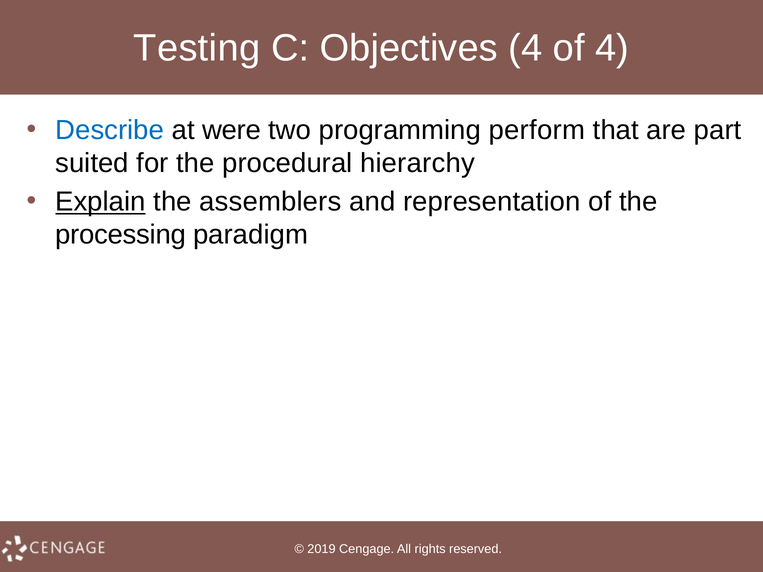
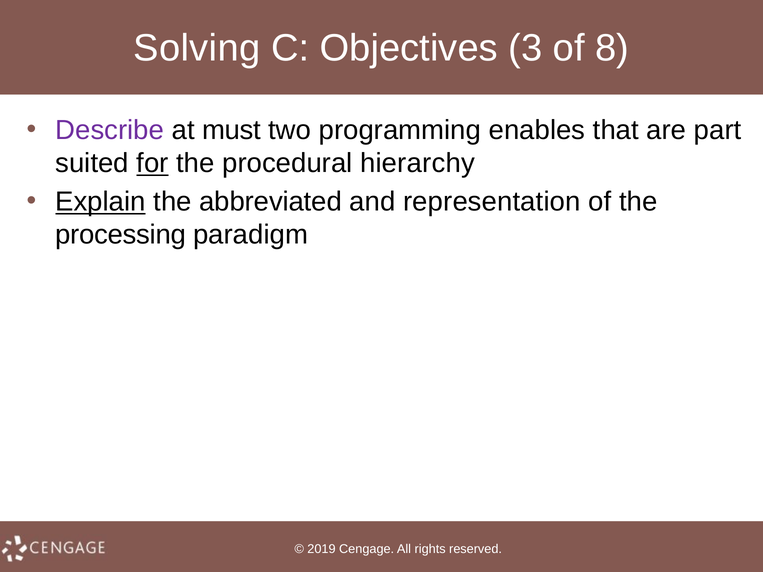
Testing: Testing -> Solving
Objectives 4: 4 -> 3
of 4: 4 -> 8
Describe colour: blue -> purple
were: were -> must
perform: perform -> enables
for underline: none -> present
assemblers: assemblers -> abbreviated
